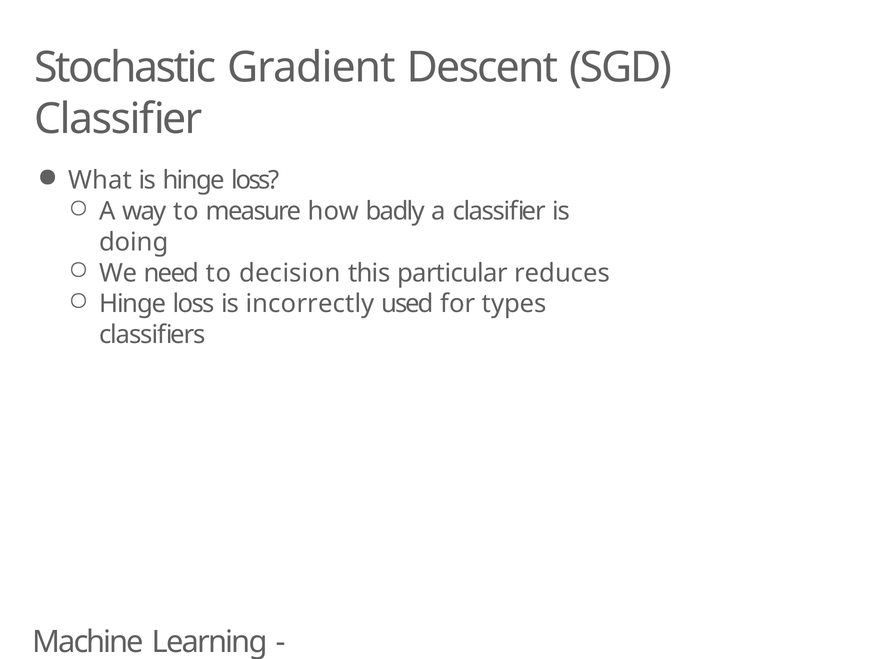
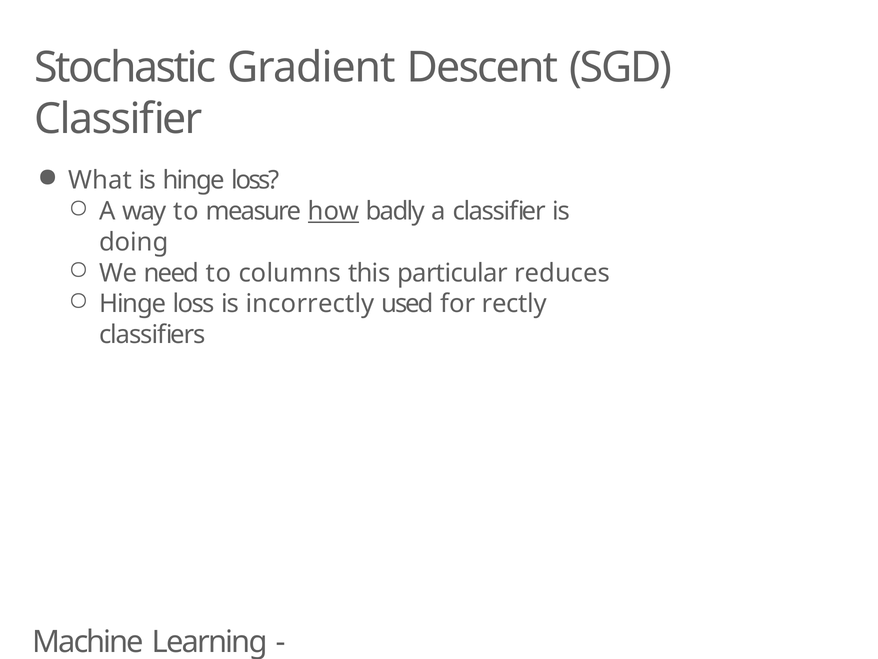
how underline: none -> present
decision: decision -> columns
types: types -> rectly
